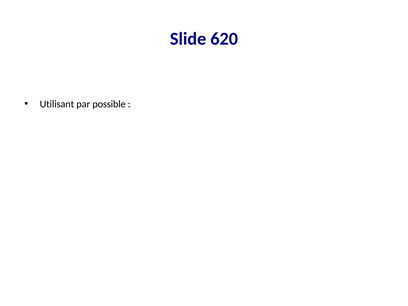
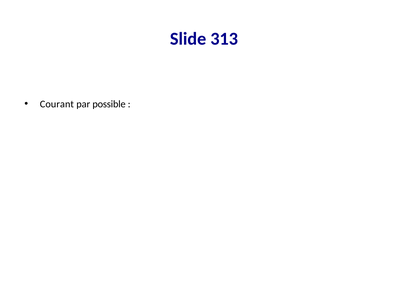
620: 620 -> 313
Utilisant: Utilisant -> Courant
